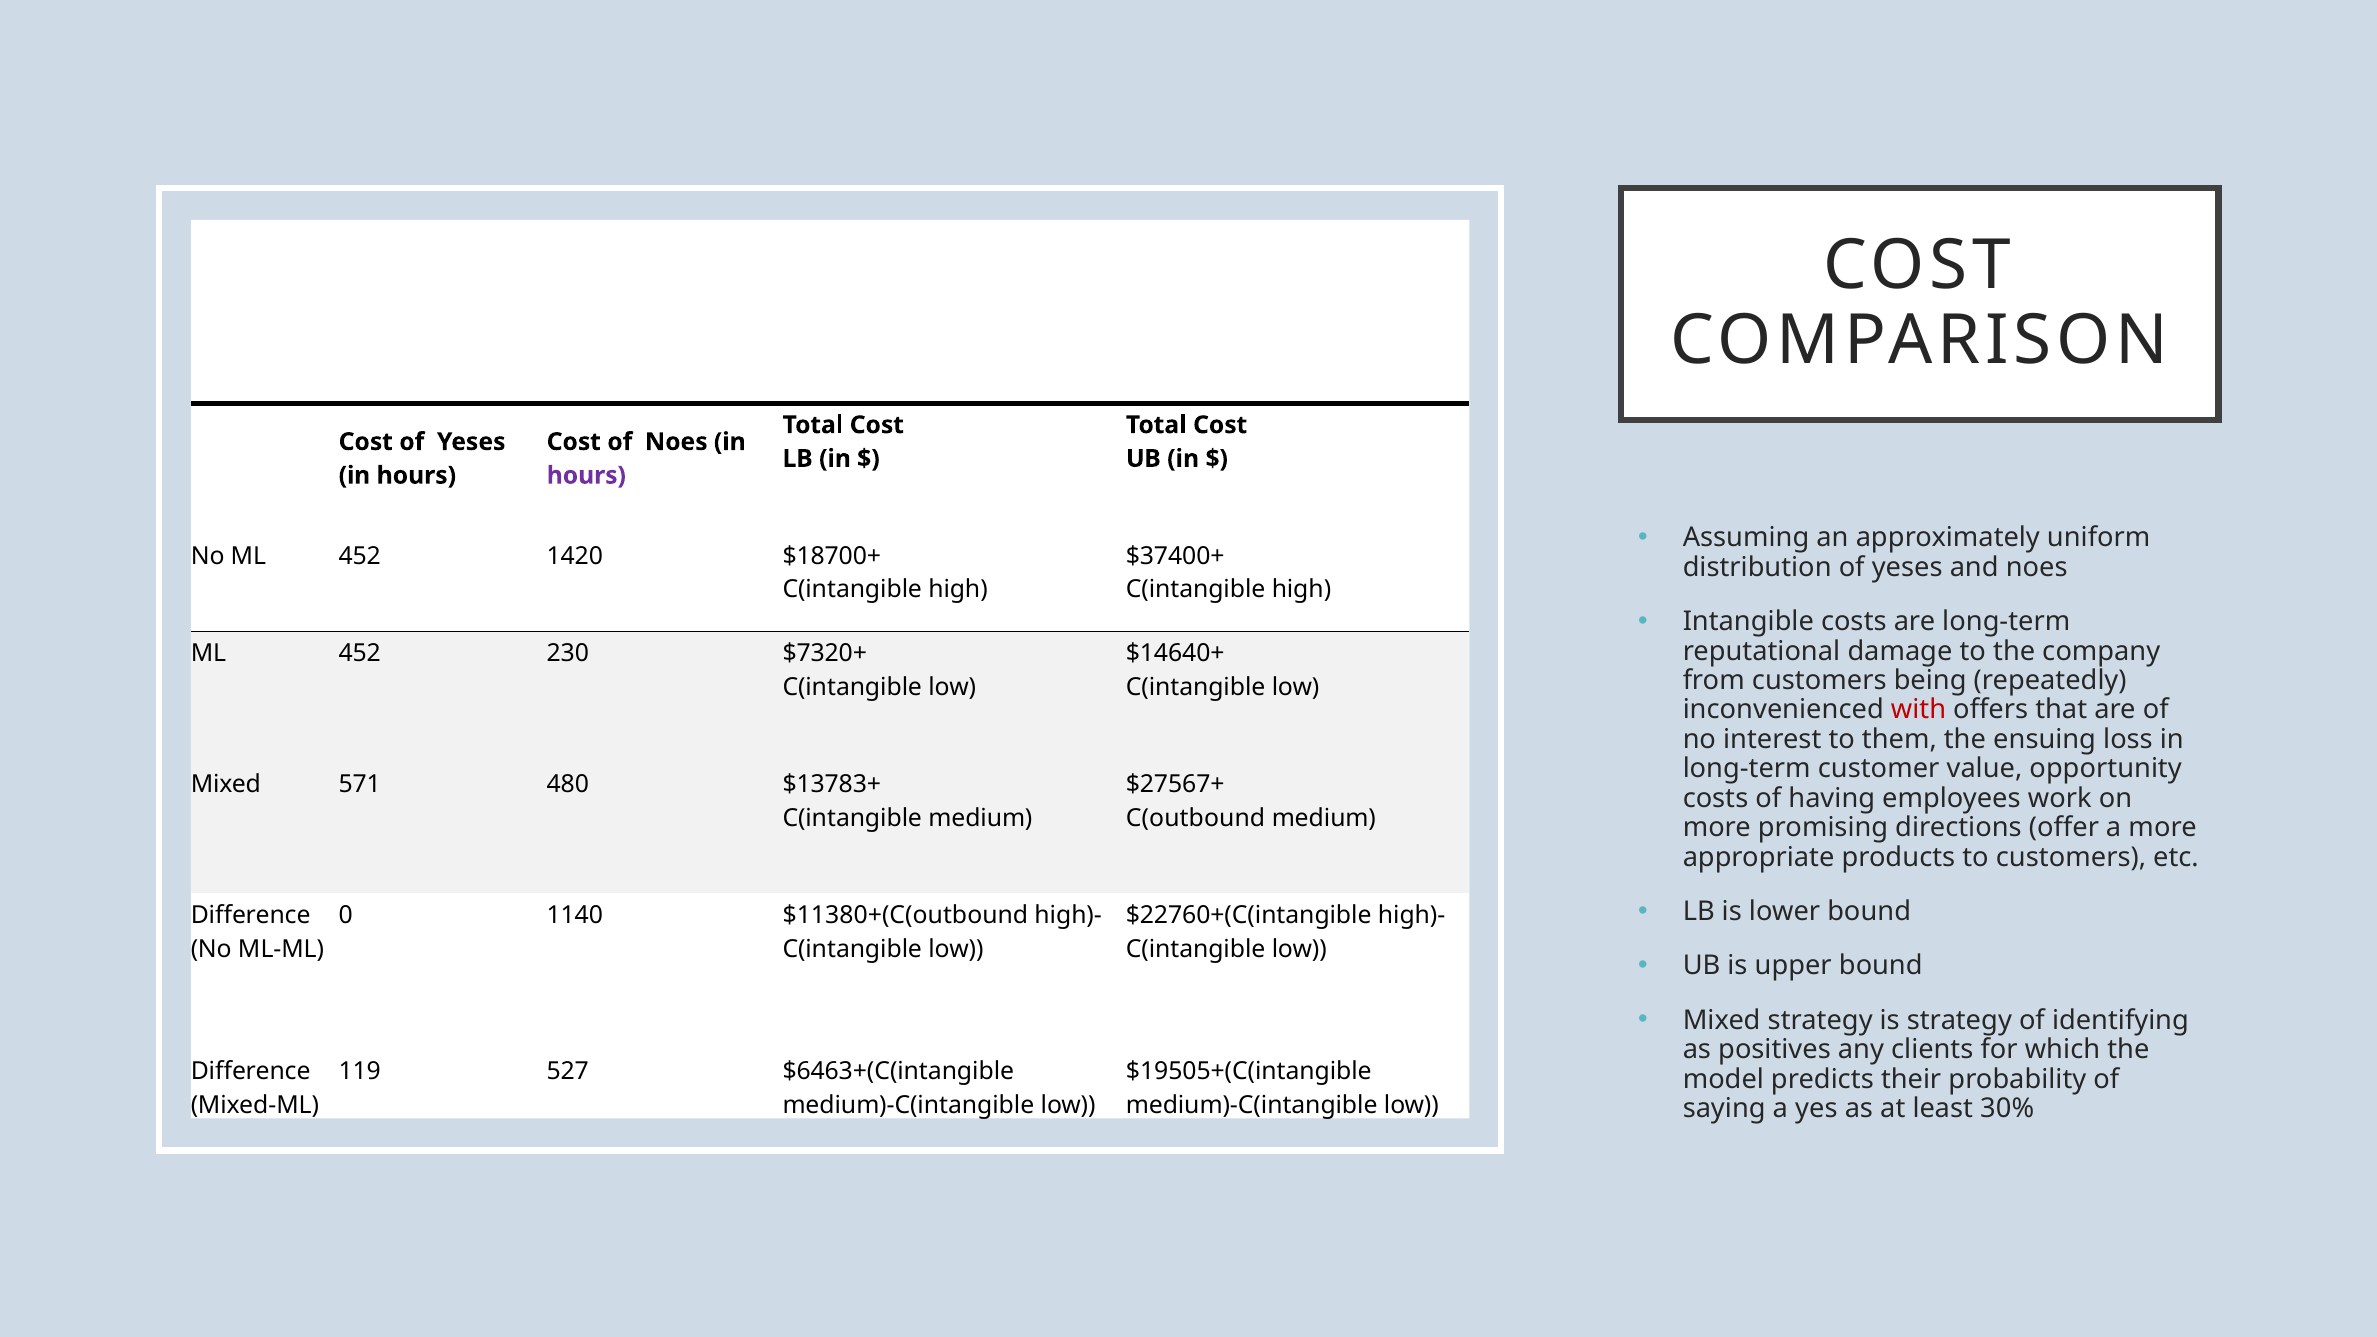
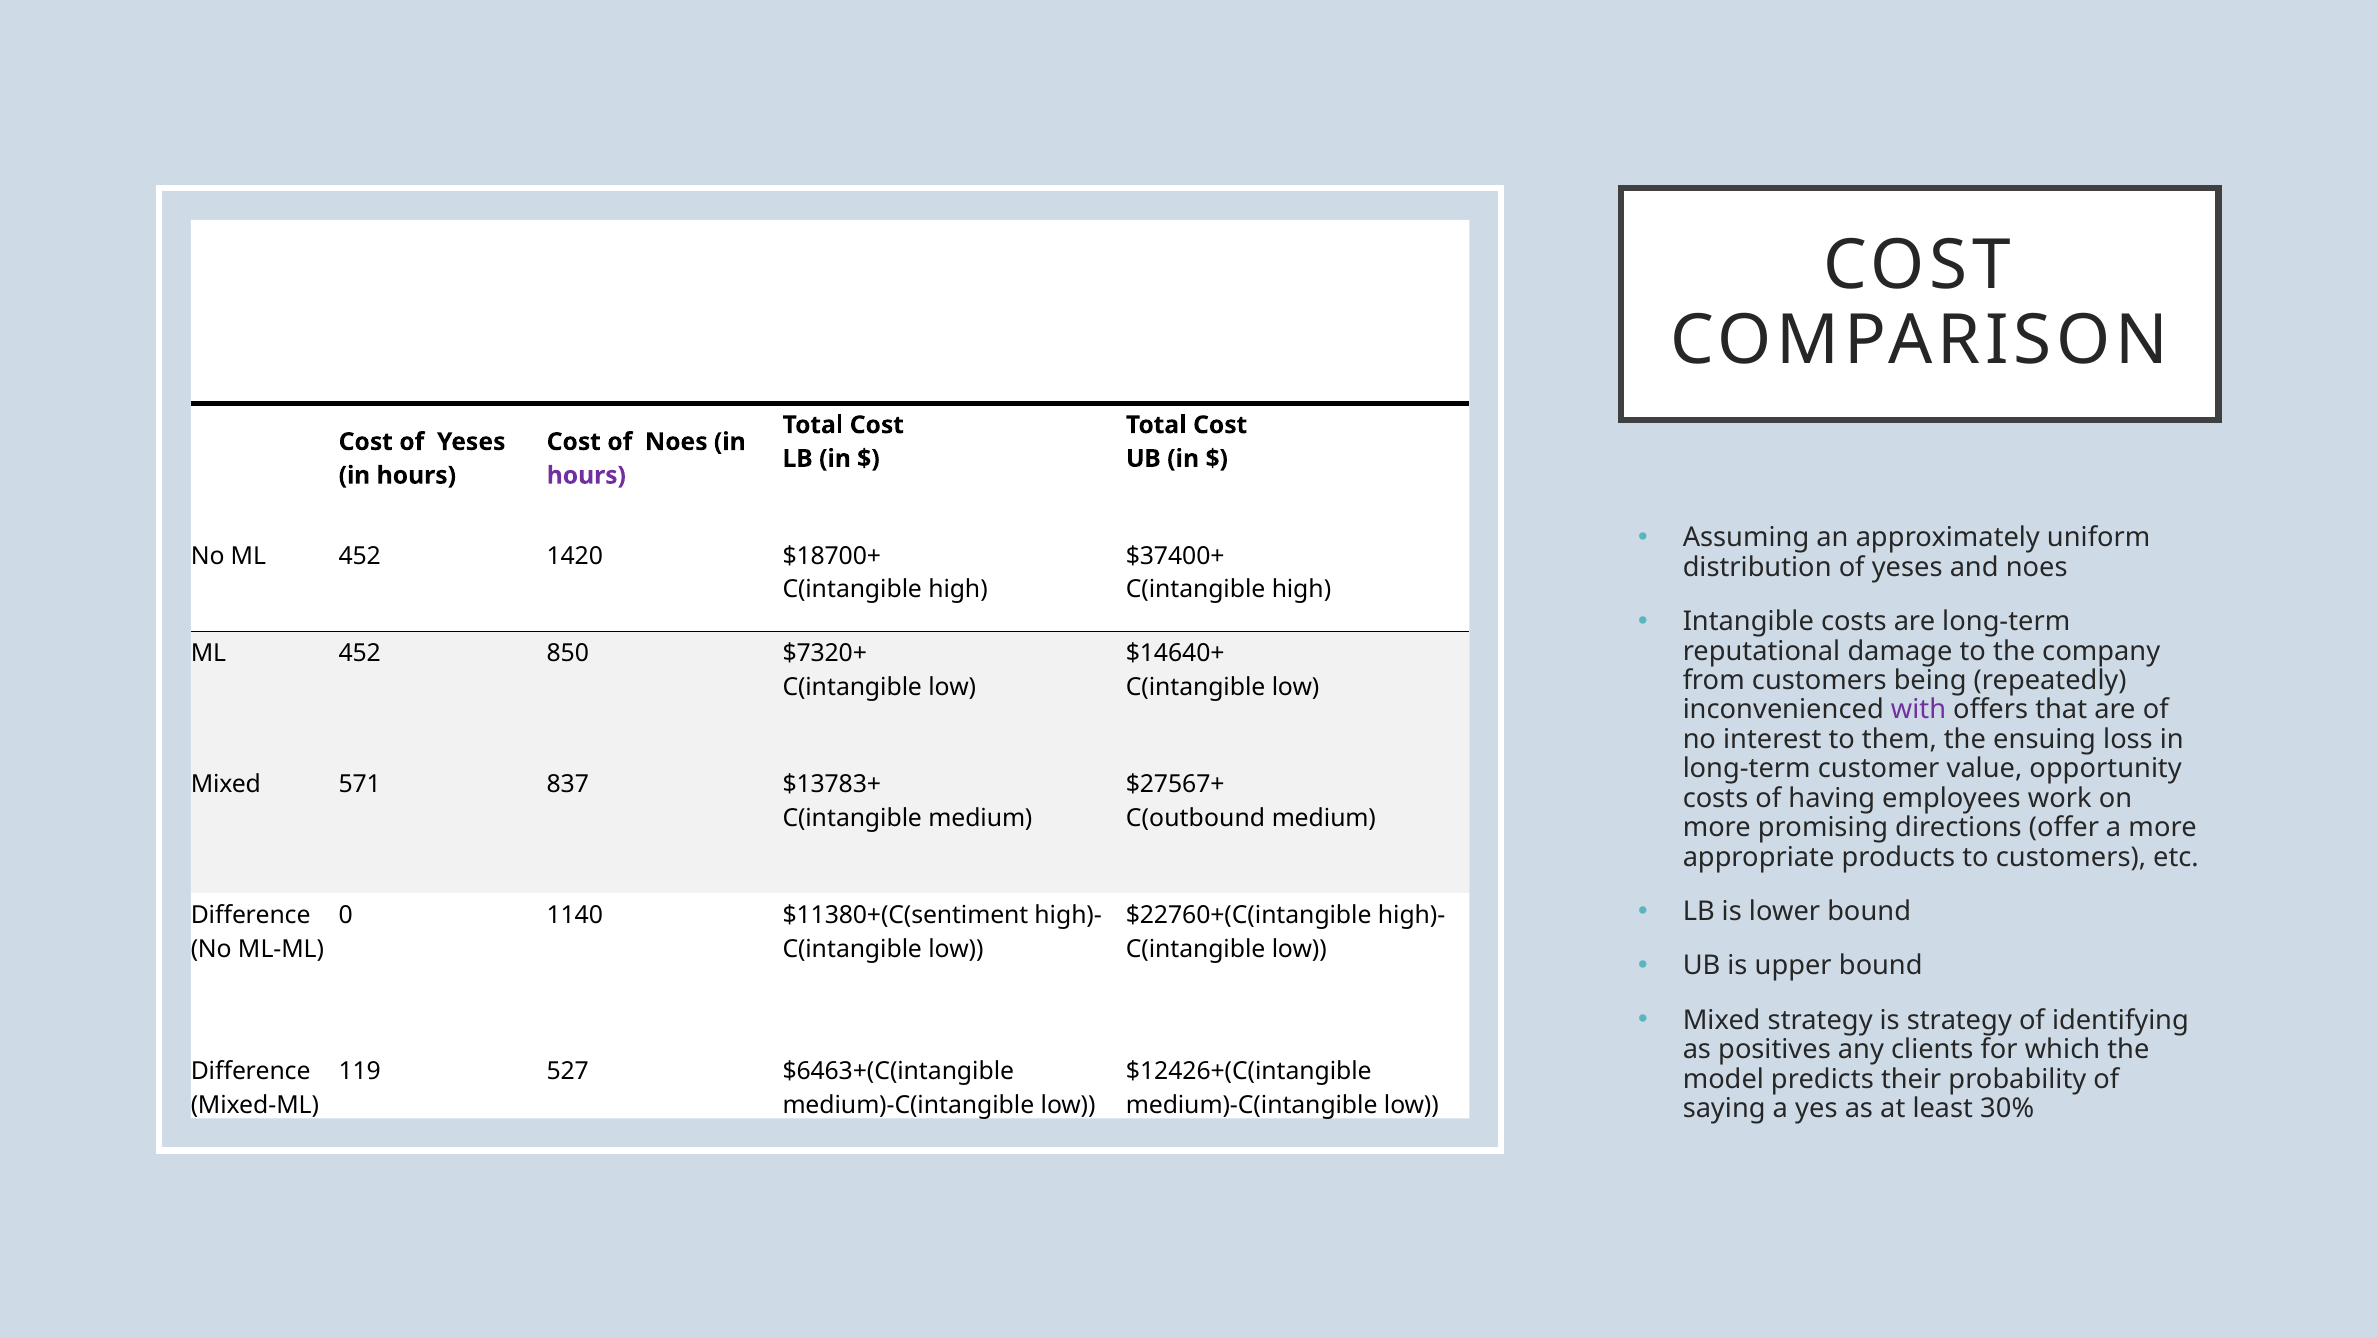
230: 230 -> 850
with colour: red -> purple
480: 480 -> 837
$11380+(C(outbound: $11380+(C(outbound -> $11380+(C(sentiment
$19505+(C(intangible: $19505+(C(intangible -> $12426+(C(intangible
